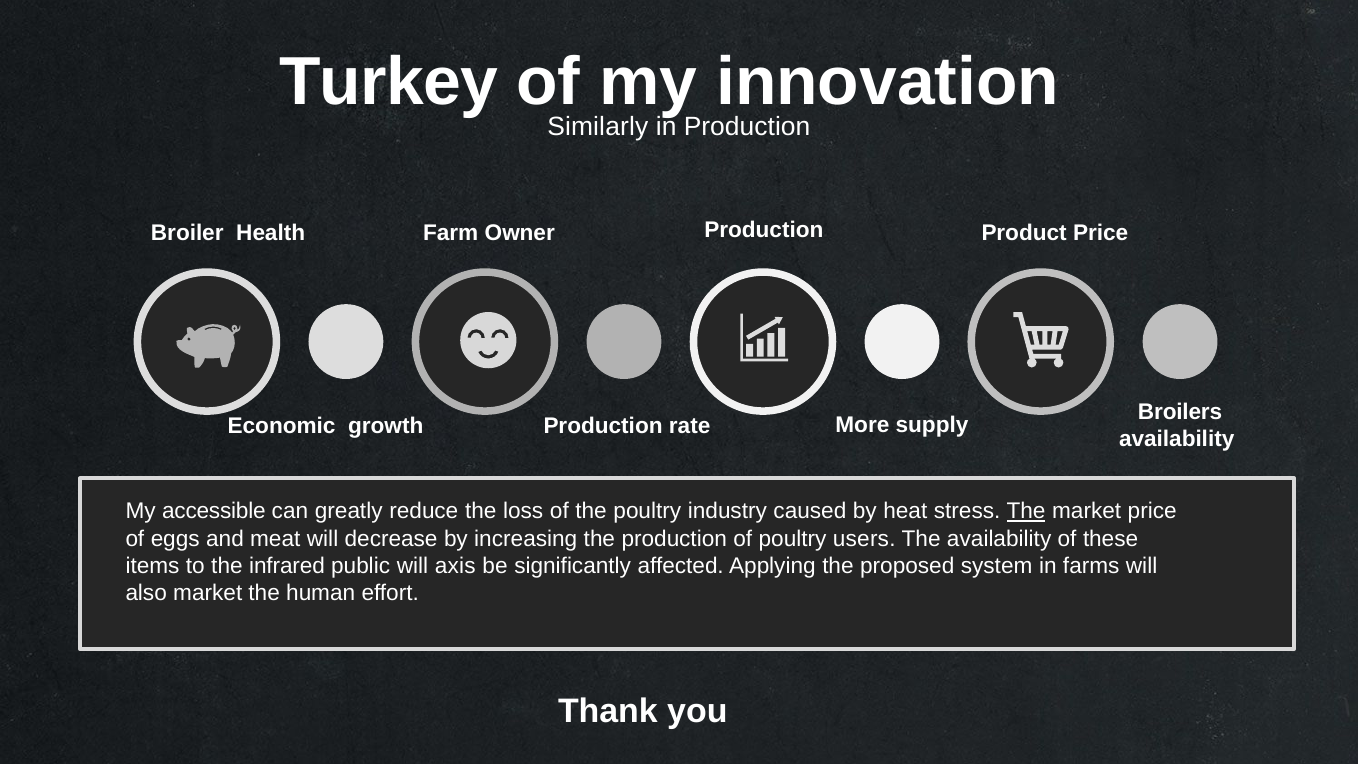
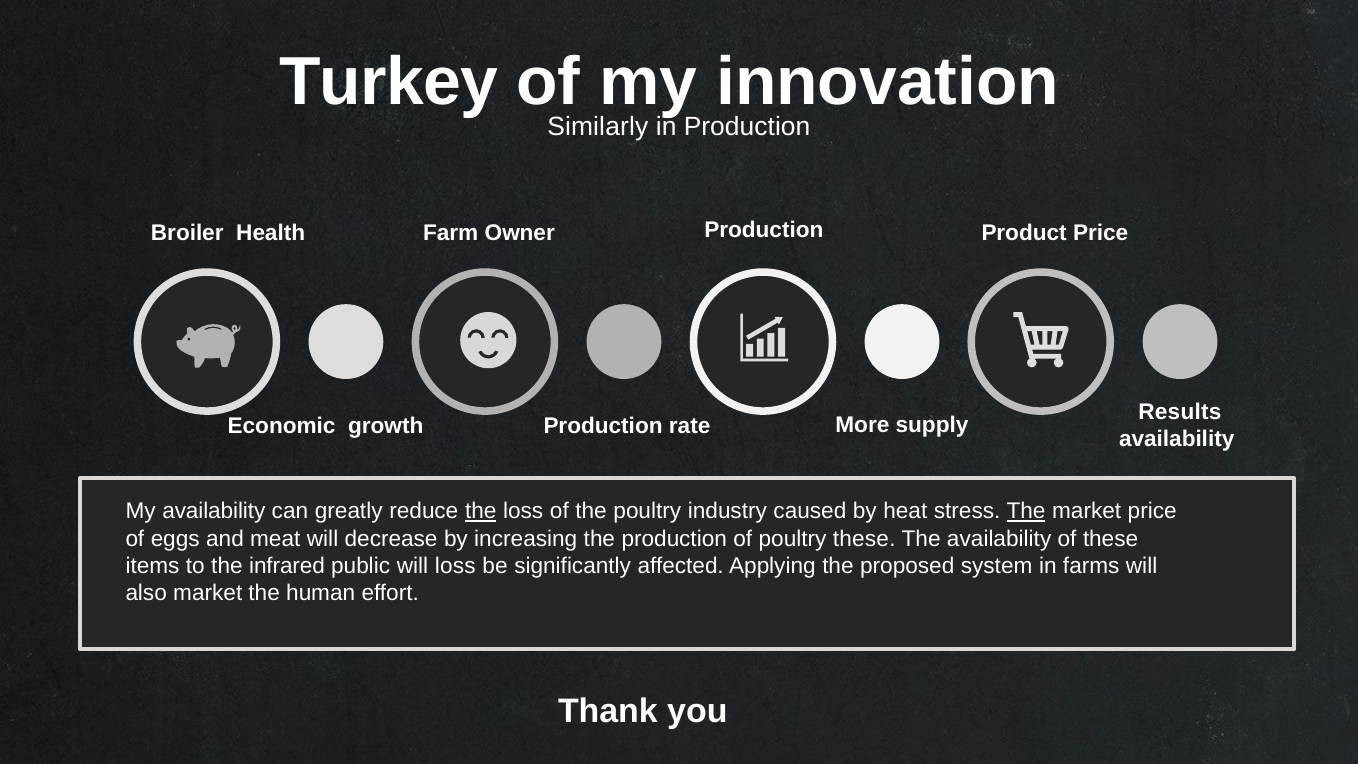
Broilers: Broilers -> Results
My accessible: accessible -> availability
the at (481, 511) underline: none -> present
poultry users: users -> these
will axis: axis -> loss
